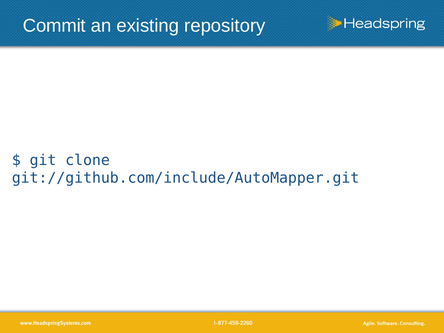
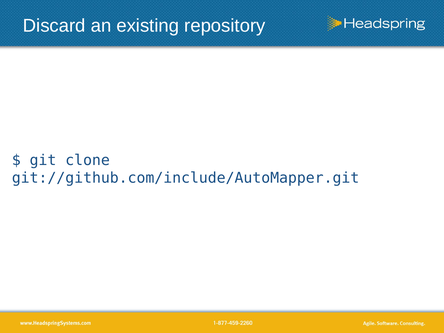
Commit: Commit -> Discard
